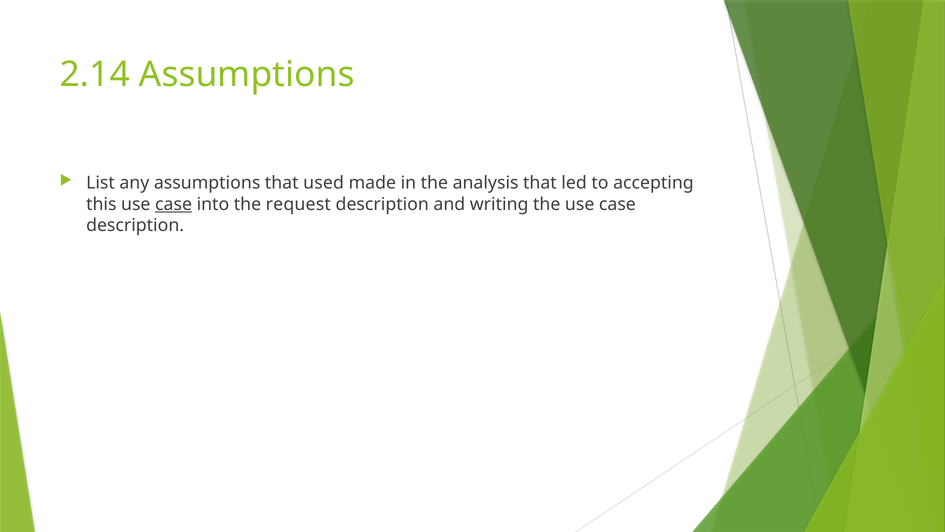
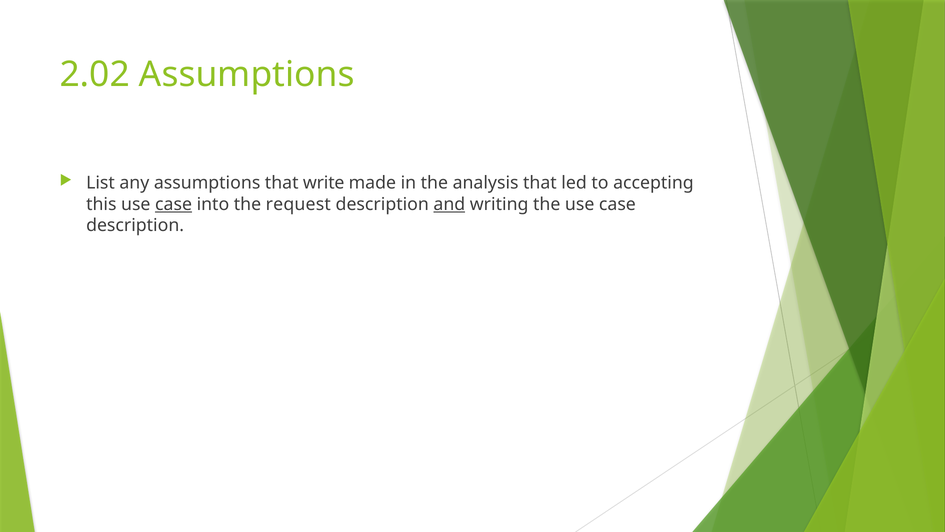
2.14: 2.14 -> 2.02
used: used -> write
and underline: none -> present
